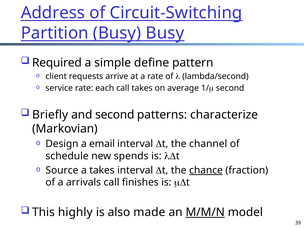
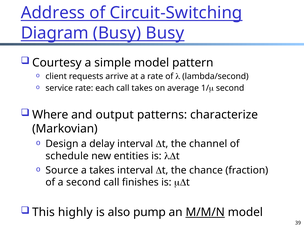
Partition: Partition -> Diagram
Required: Required -> Courtesy
simple define: define -> model
Briefly: Briefly -> Where
and second: second -> output
email: email -> delay
spends: spends -> entities
chance underline: present -> none
a arrivals: arrivals -> second
made: made -> pump
